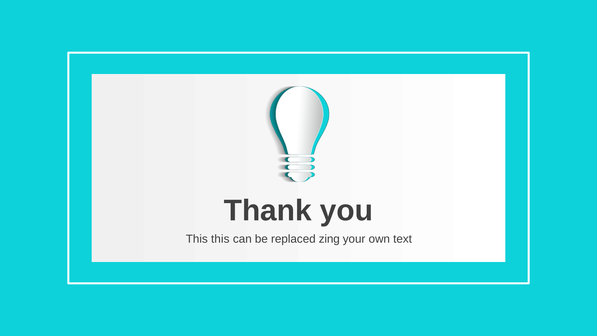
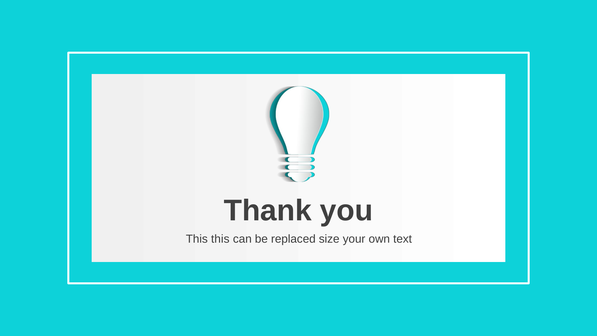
zing: zing -> size
